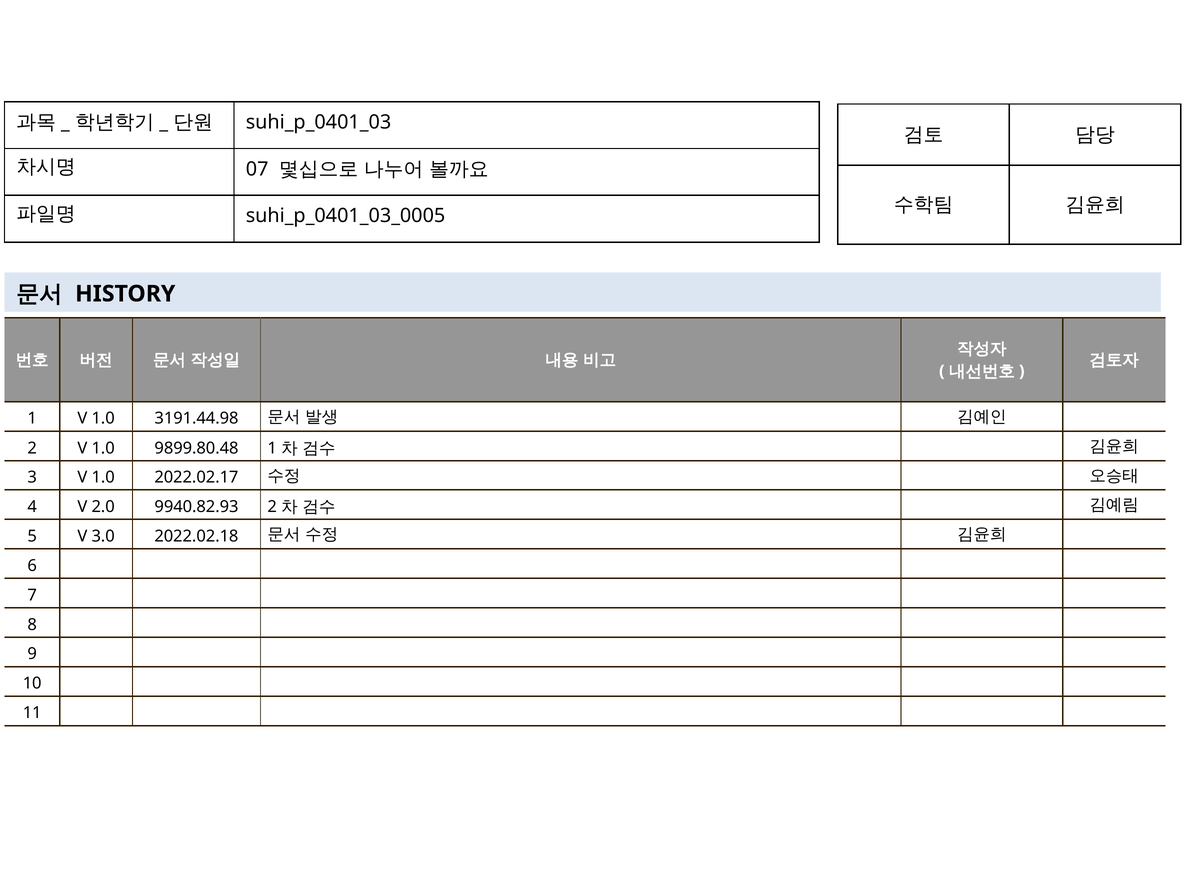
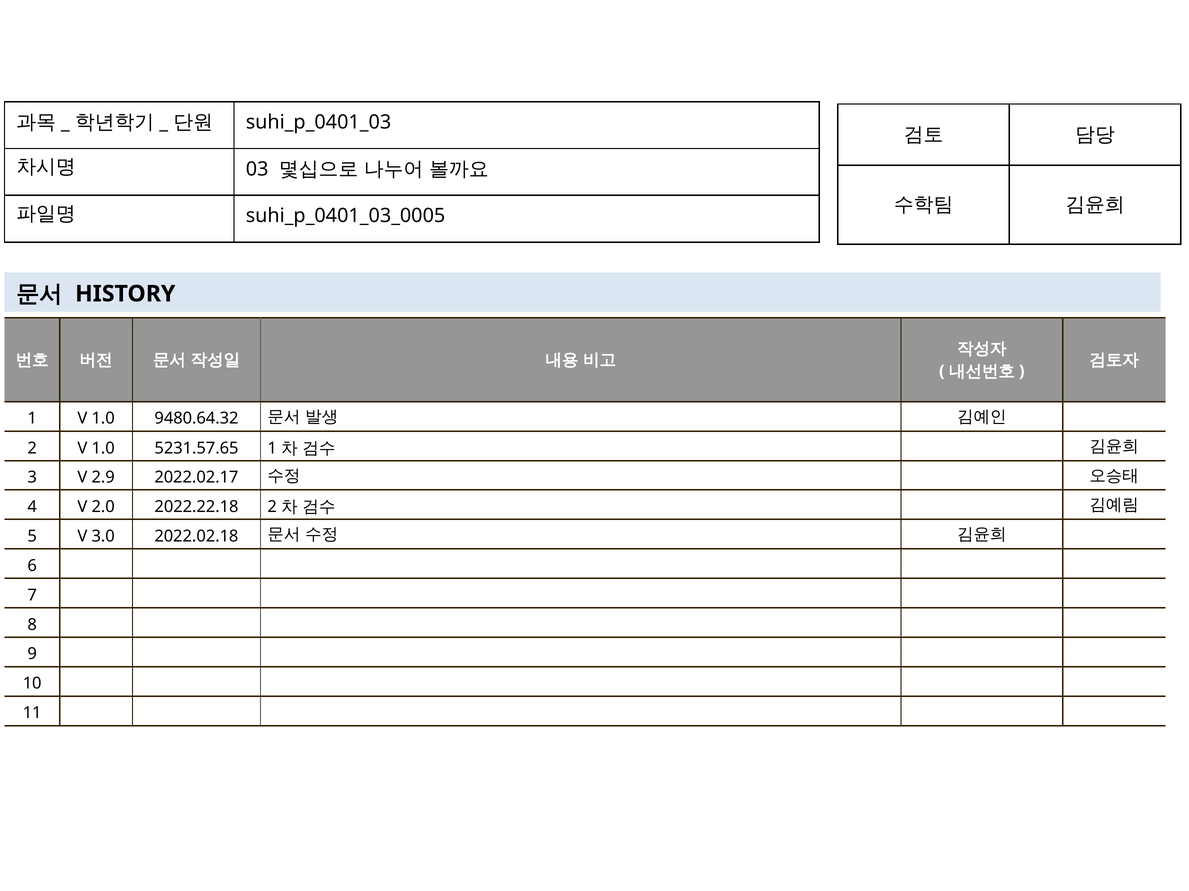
07: 07 -> 03
3191.44.98: 3191.44.98 -> 9480.64.32
9899.80.48: 9899.80.48 -> 5231.57.65
3 V 1.0: 1.0 -> 2.9
9940.82.93: 9940.82.93 -> 2022.22.18
